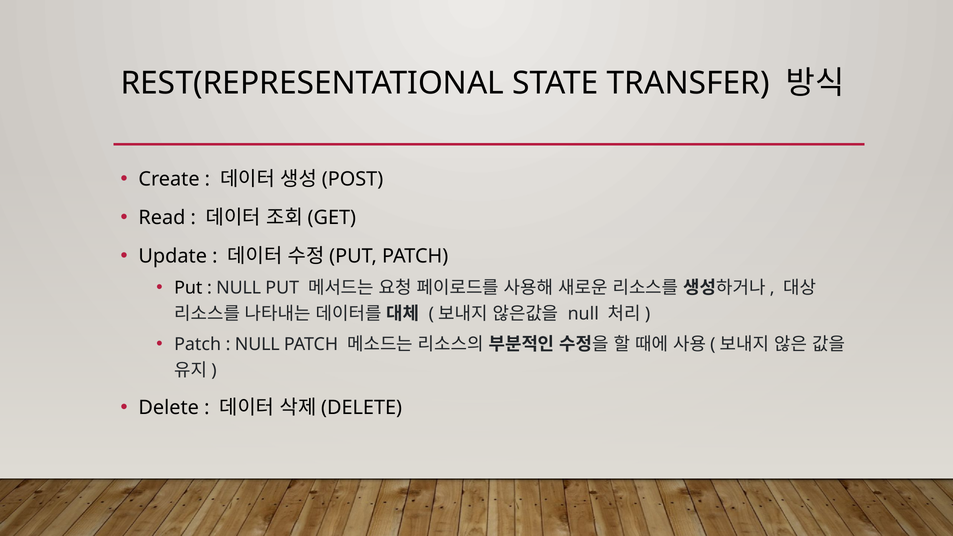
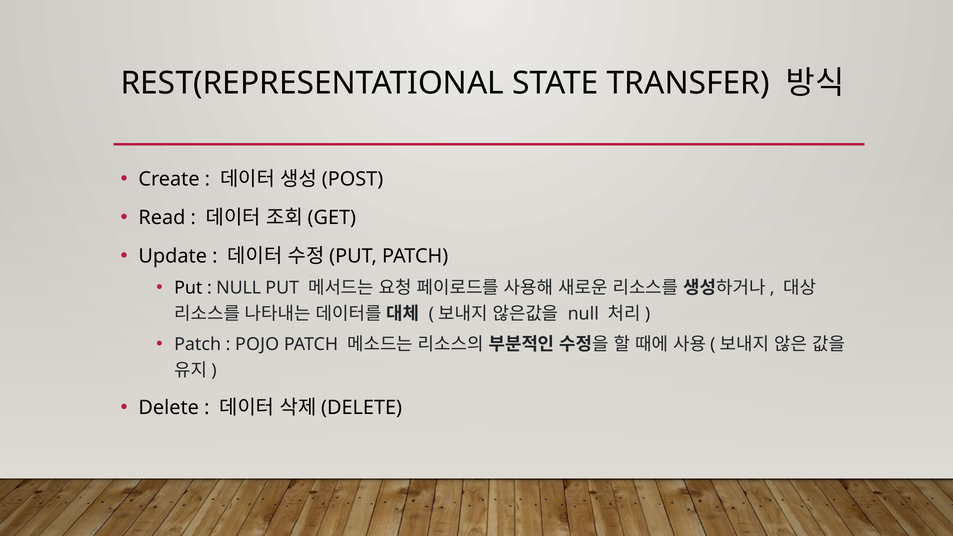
NULL at (257, 344): NULL -> POJO
